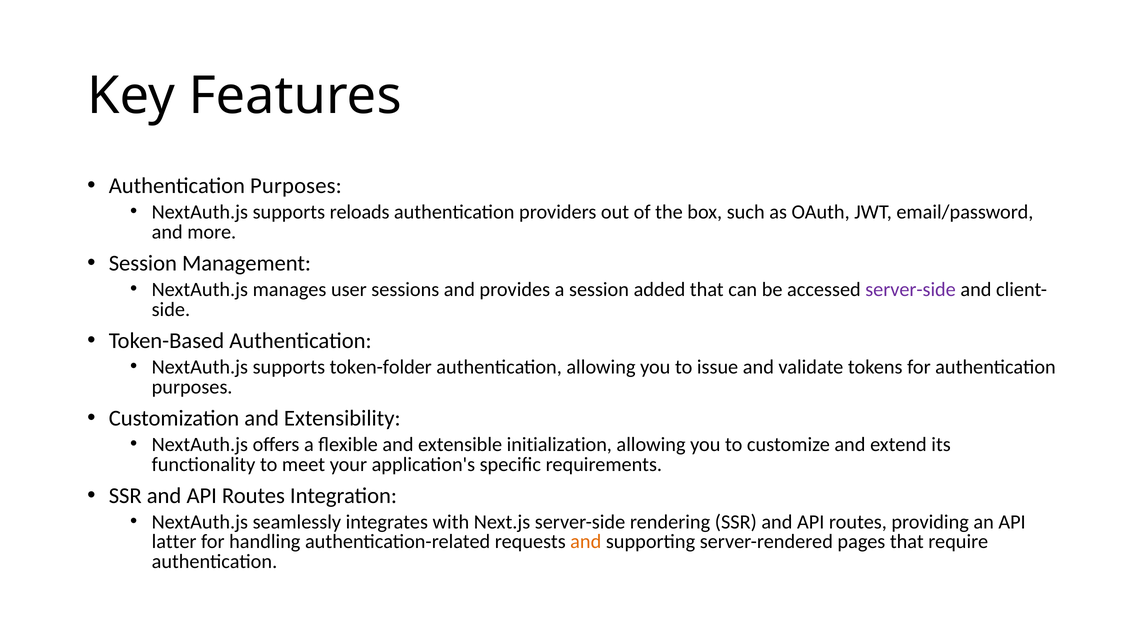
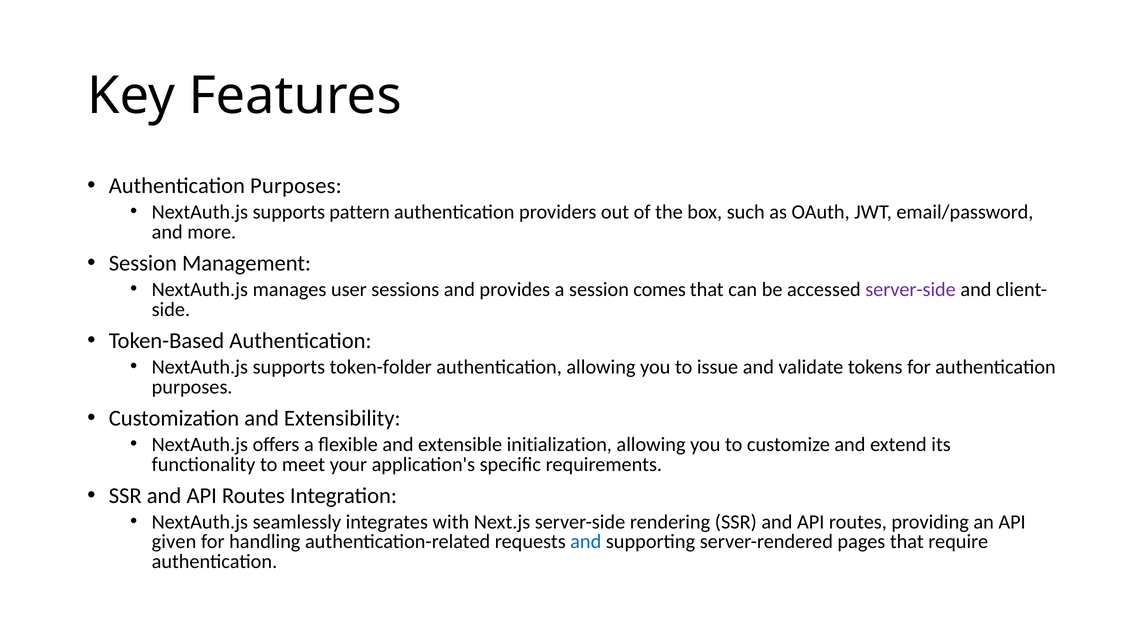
reloads: reloads -> pattern
added: added -> comes
latter: latter -> given
and at (586, 542) colour: orange -> blue
